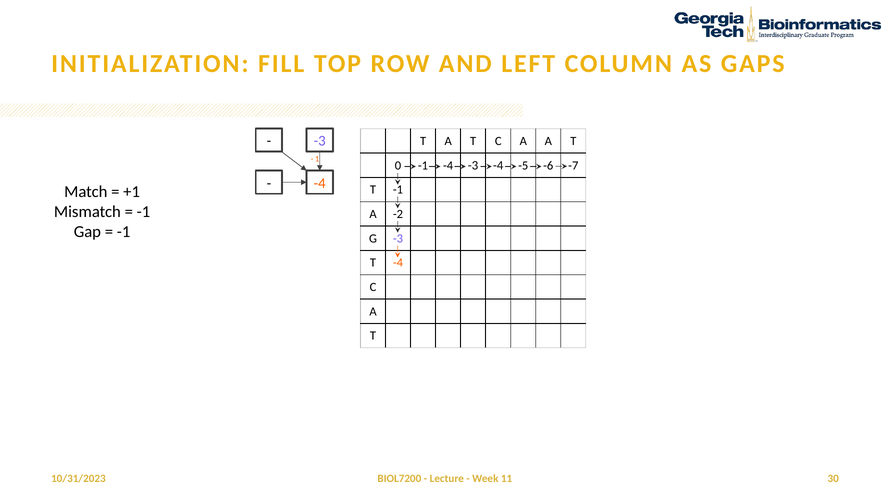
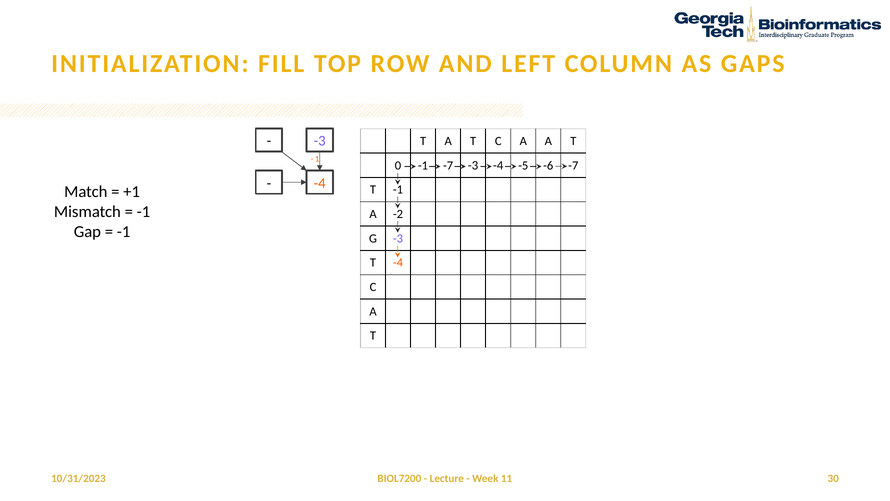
-1 -4: -4 -> -7
